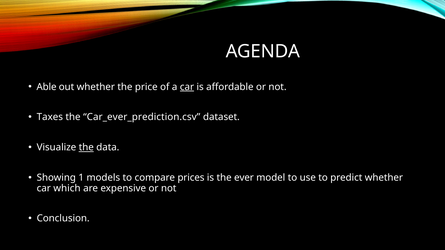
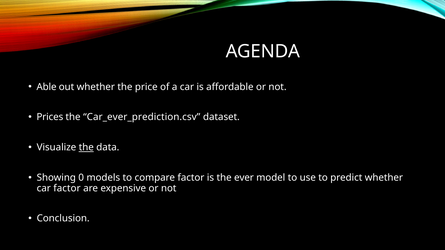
car at (187, 87) underline: present -> none
Taxes: Taxes -> Prices
1: 1 -> 0
compare prices: prices -> factor
car which: which -> factor
